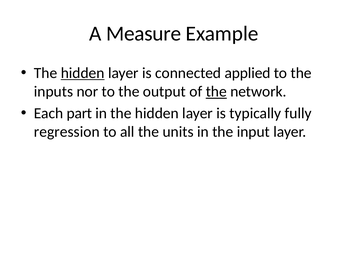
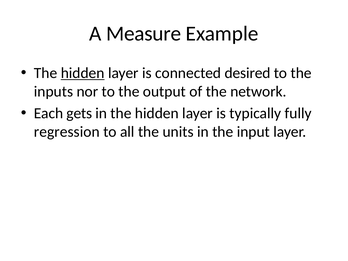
applied: applied -> desired
the at (216, 92) underline: present -> none
part: part -> gets
